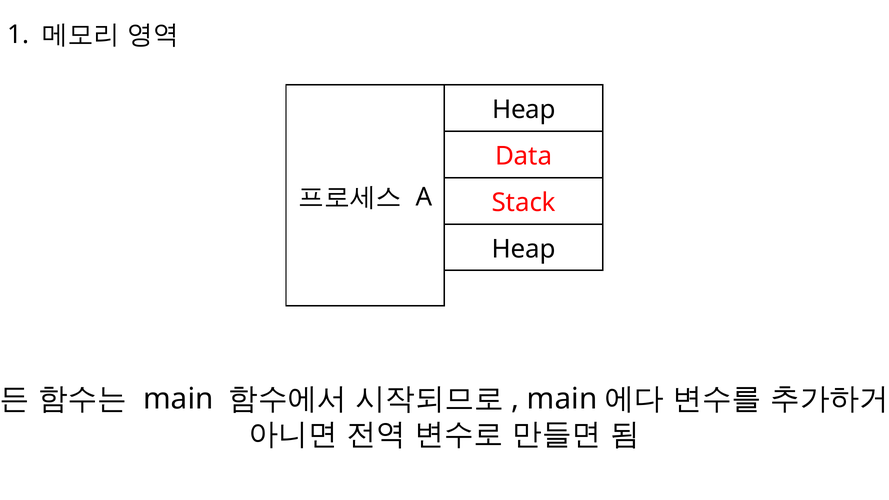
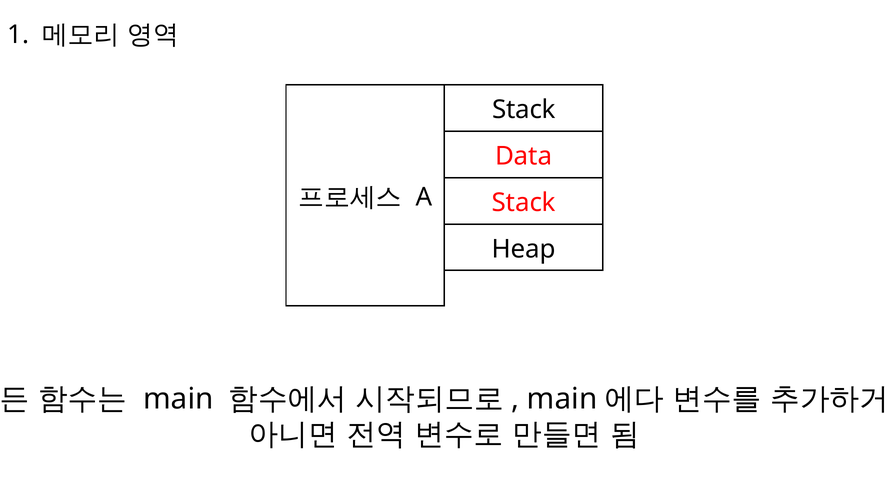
Heap at (524, 110): Heap -> Stack
